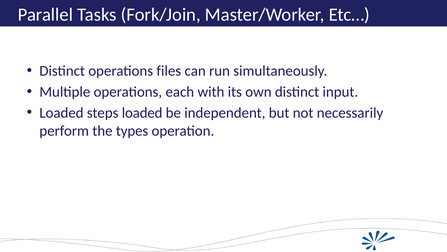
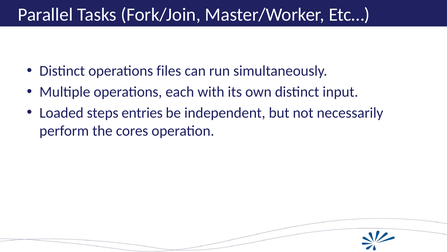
steps loaded: loaded -> entries
types: types -> cores
